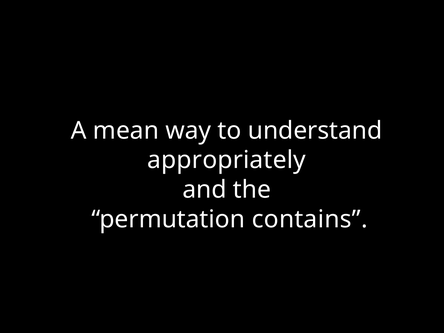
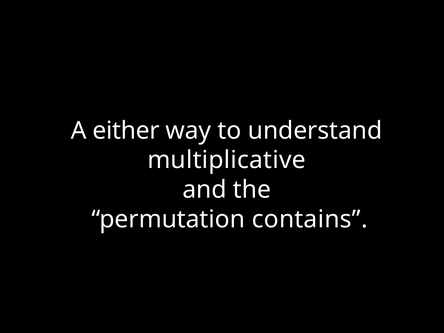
mean: mean -> either
appropriately: appropriately -> multiplicative
